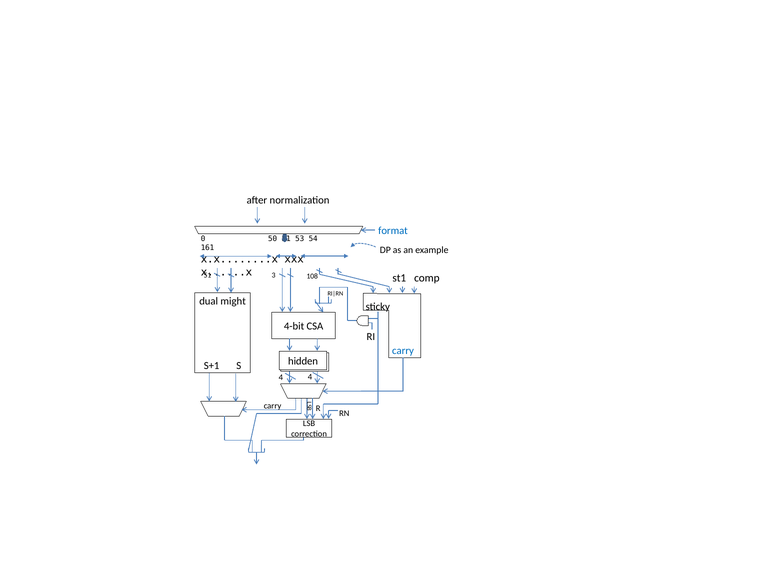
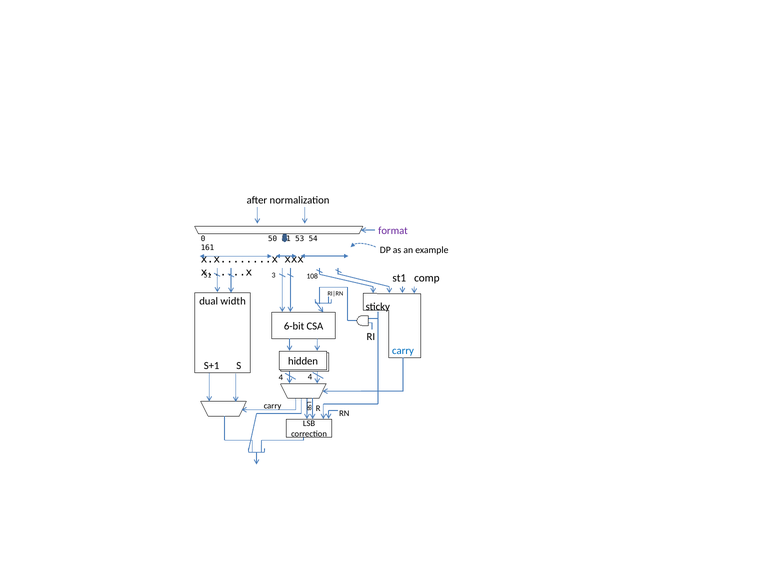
format colour: blue -> purple
might: might -> width
4-bit: 4-bit -> 6-bit
